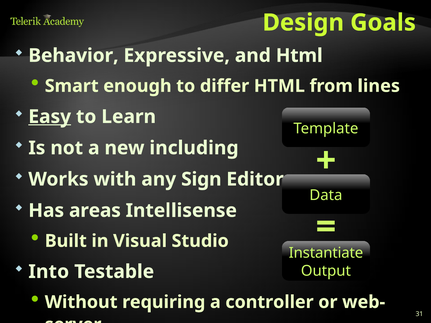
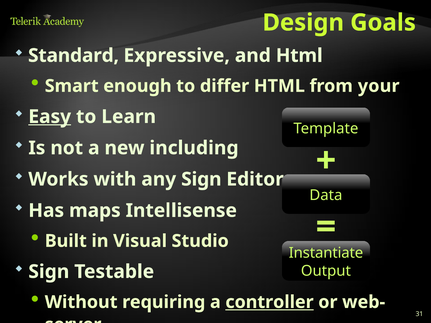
Behavior: Behavior -> Standard
lines: lines -> your
areas: areas -> maps
Into at (49, 272): Into -> Sign
controller underline: none -> present
